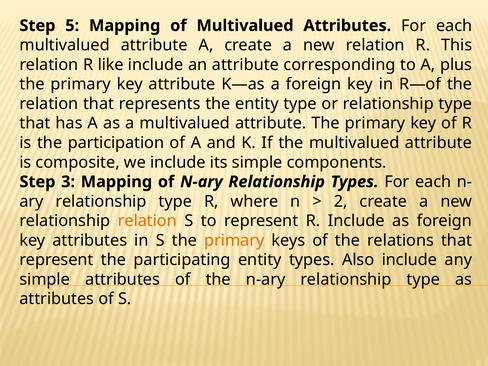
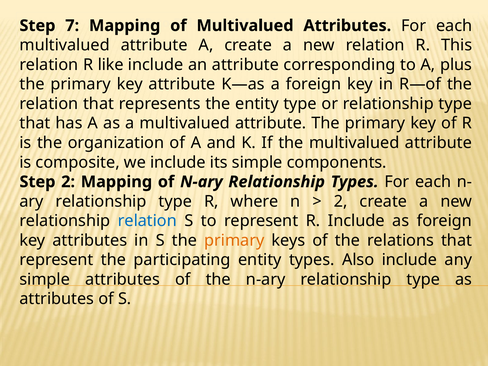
5: 5 -> 7
participation: participation -> organization
Step 3: 3 -> 2
relation at (147, 221) colour: orange -> blue
